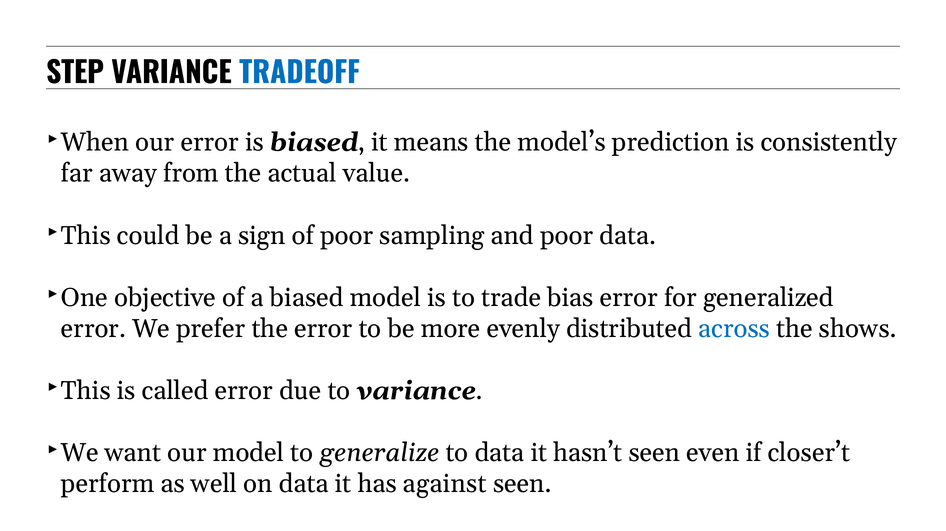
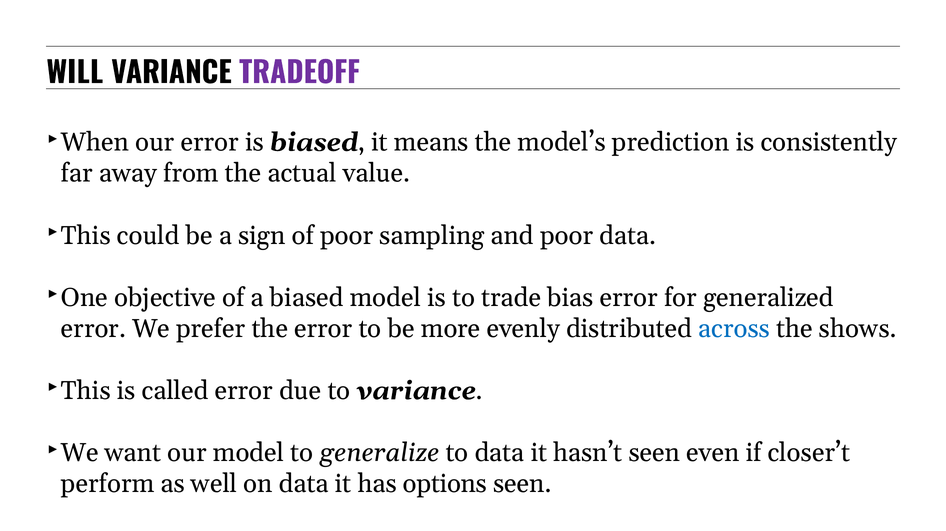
STEP: STEP -> WILL
TRADEOFF colour: blue -> purple
against: against -> options
